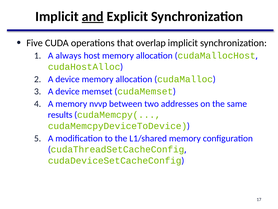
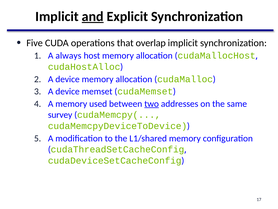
nvvp: nvvp -> used
two underline: none -> present
results: results -> survey
